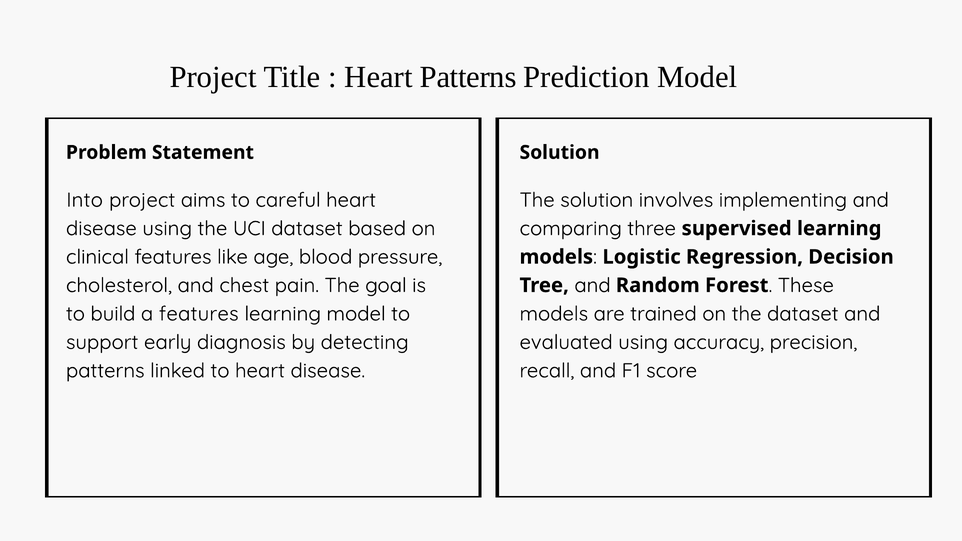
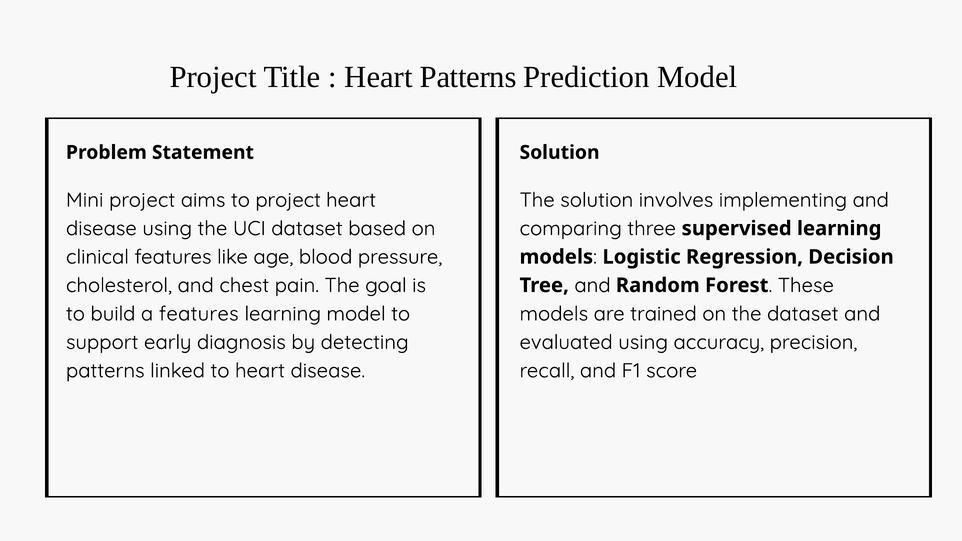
Into: Into -> Mini
to careful: careful -> project
